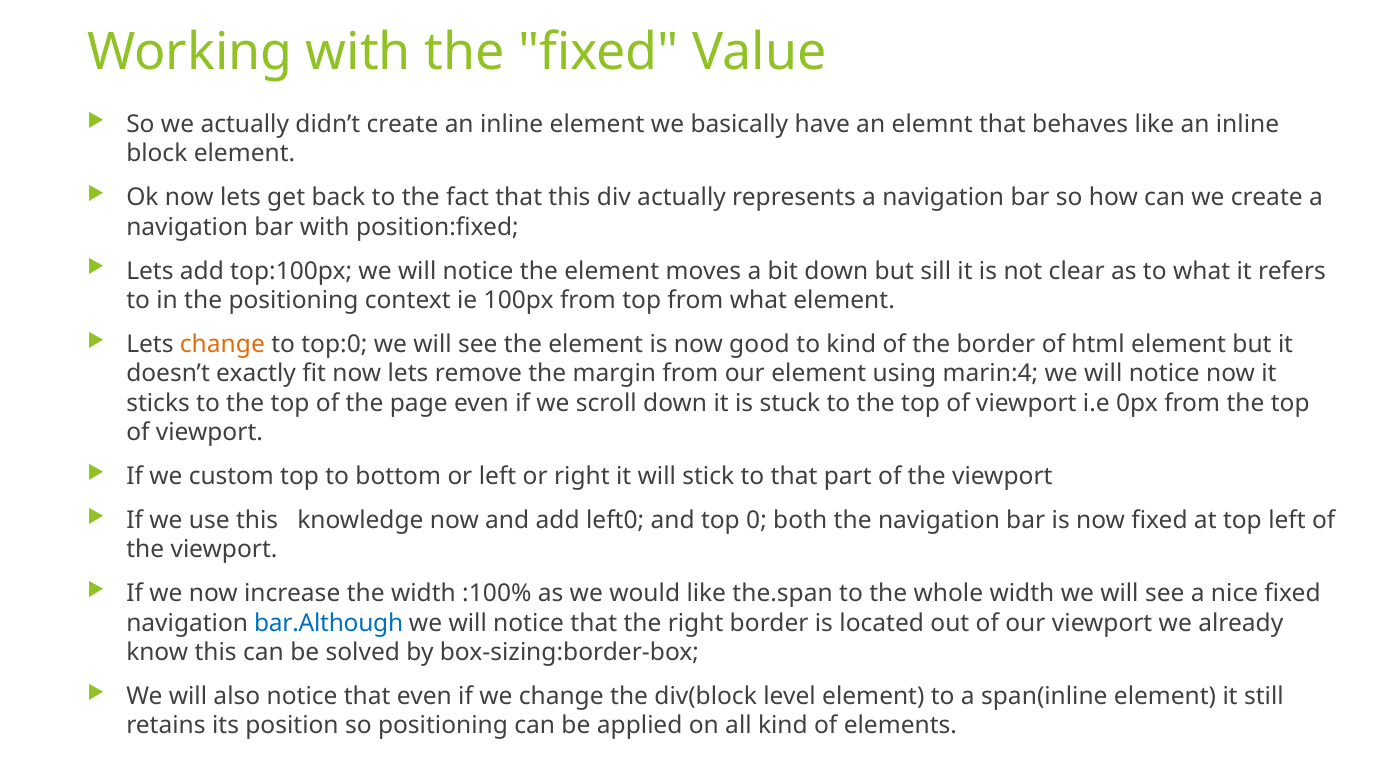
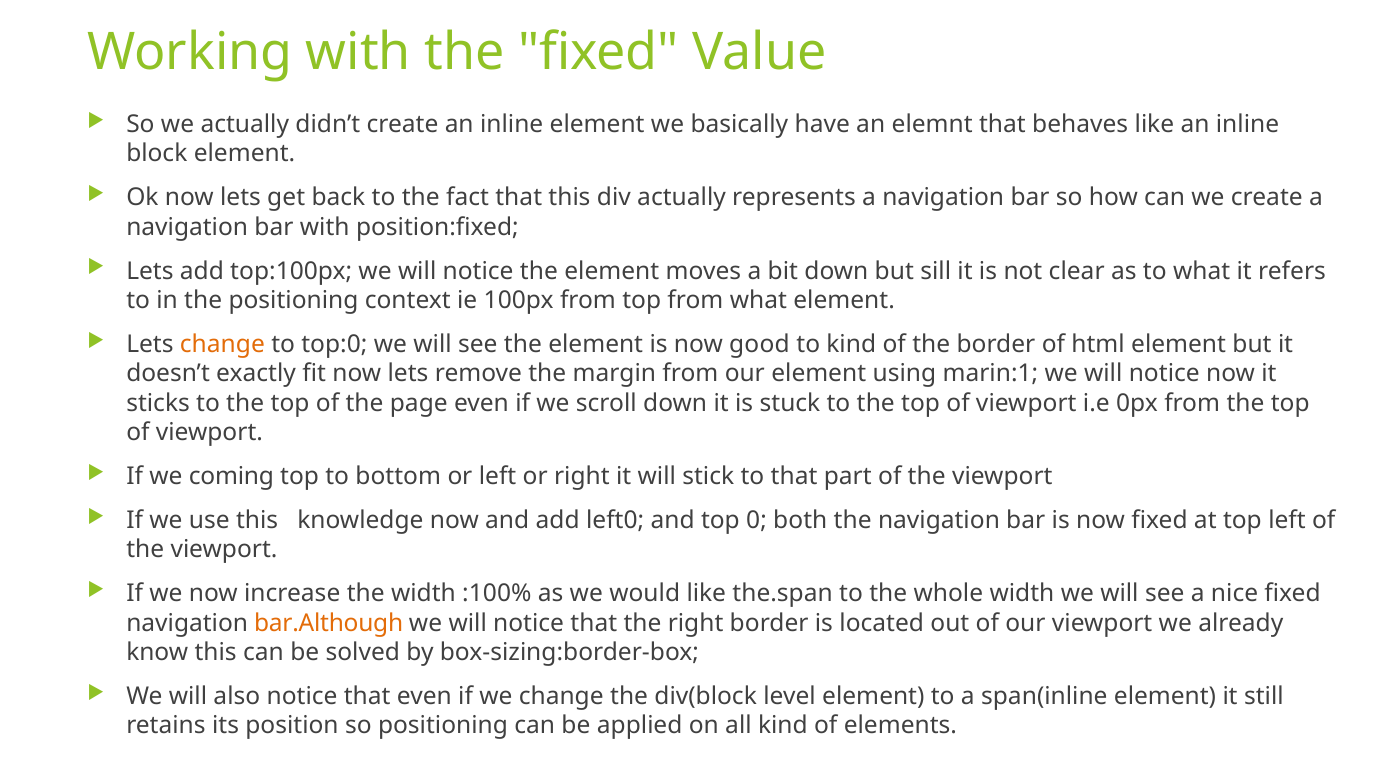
marin:4: marin:4 -> marin:1
custom: custom -> coming
bar.Although colour: blue -> orange
